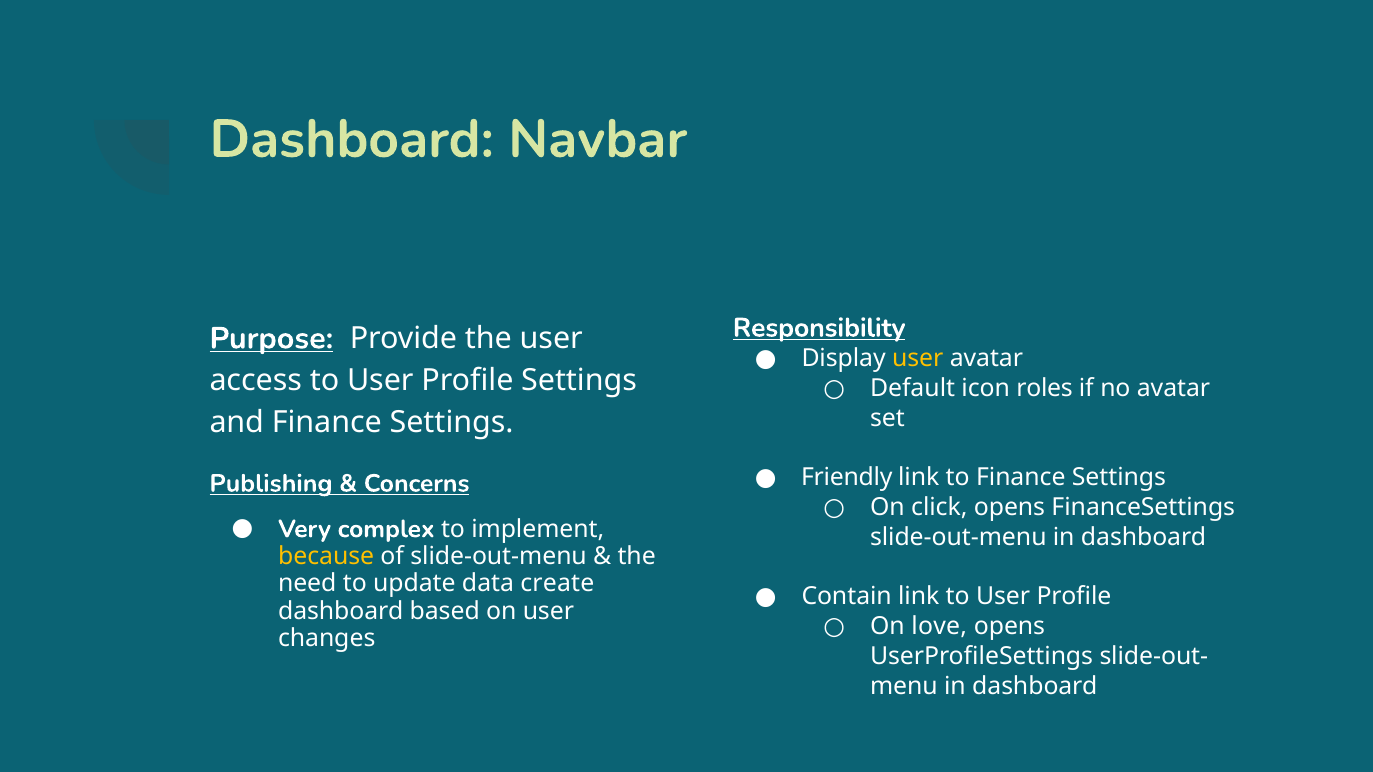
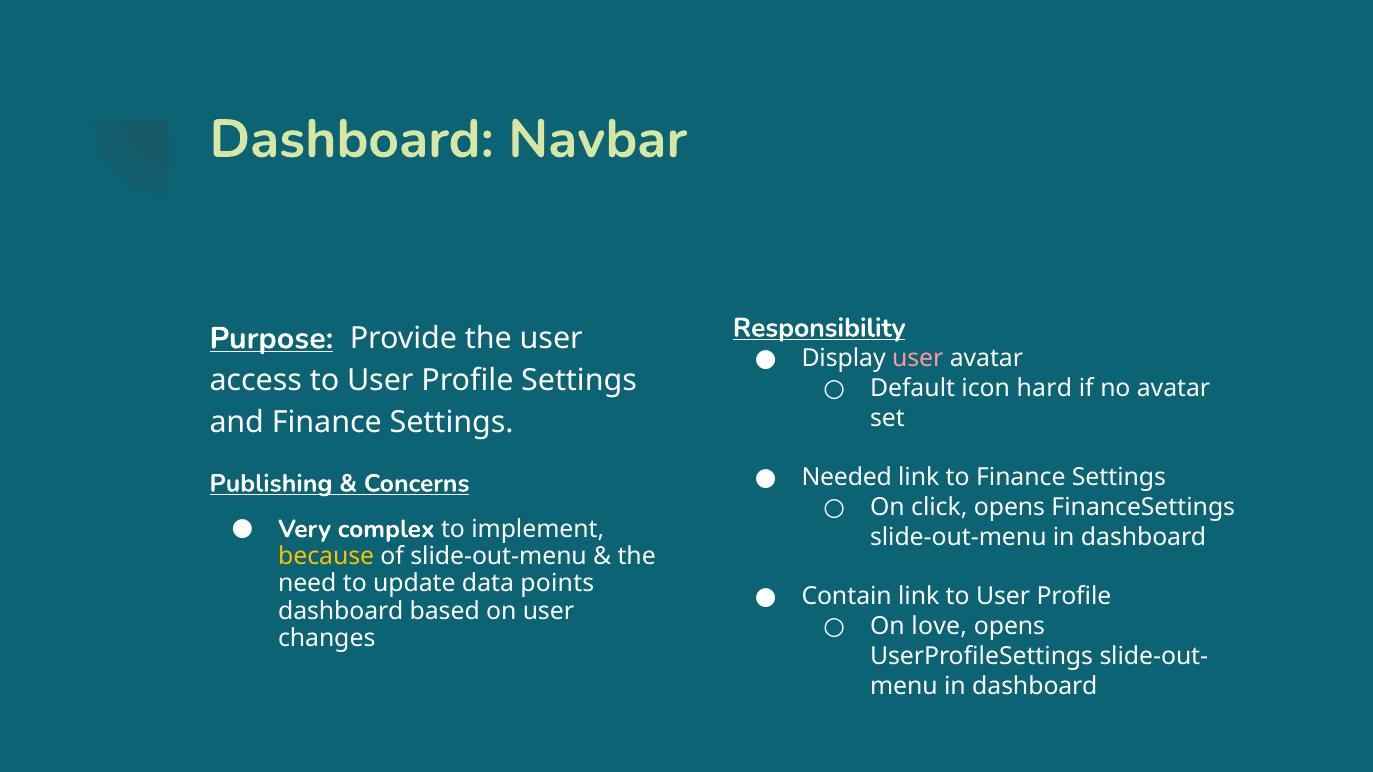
user at (918, 359) colour: yellow -> pink
roles: roles -> hard
Friendly: Friendly -> Needed
create: create -> points
